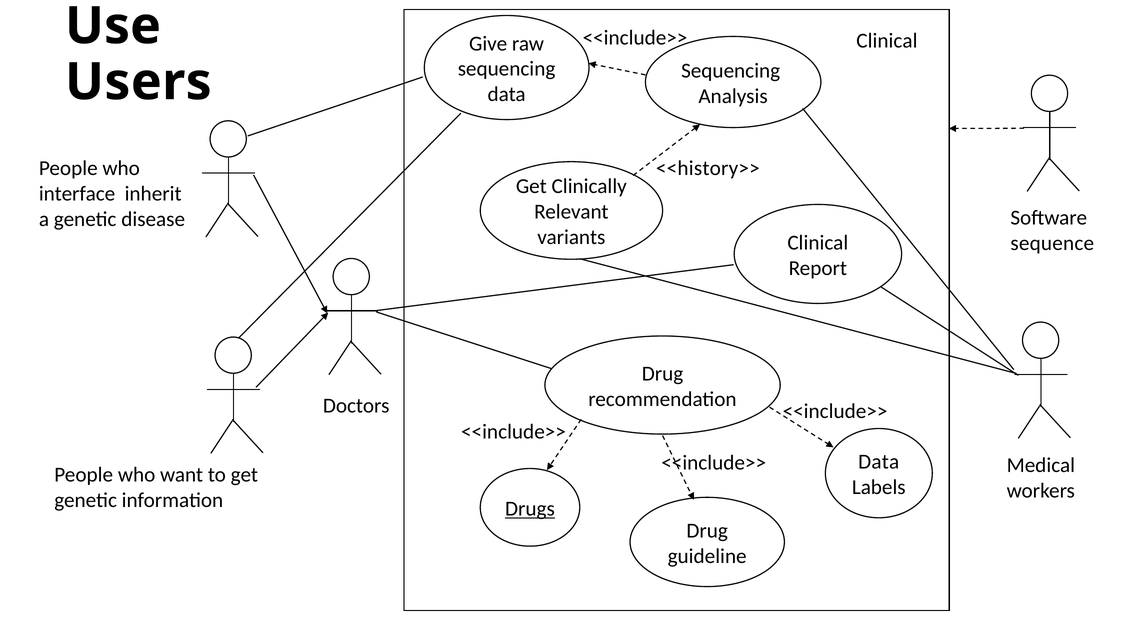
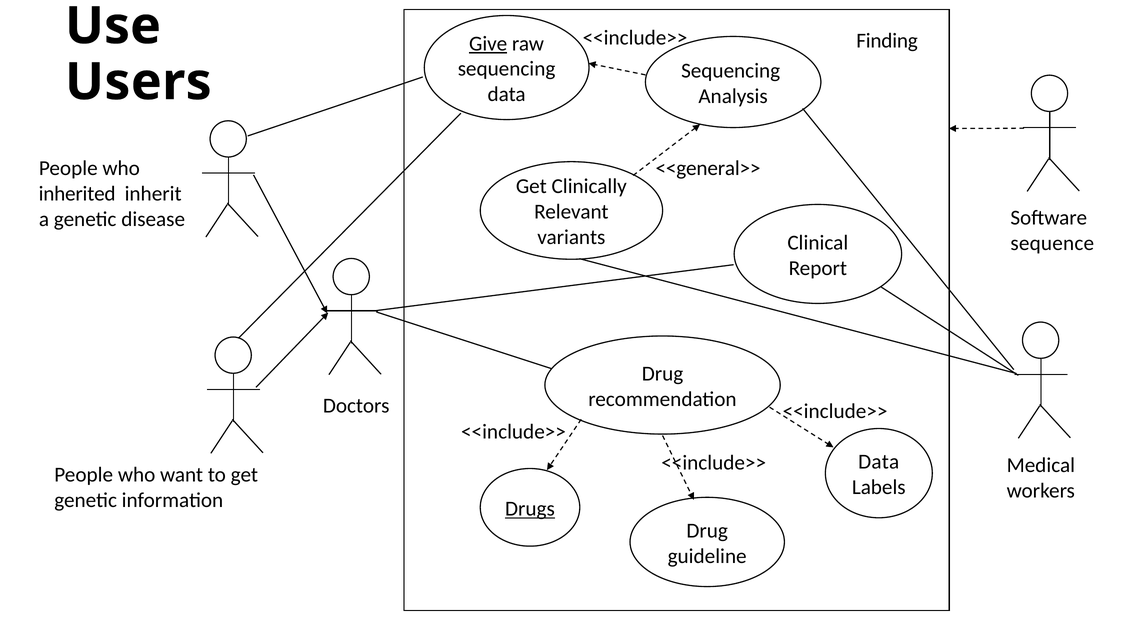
Clinical at (887, 41): Clinical -> Finding
Give underline: none -> present
<<history>>: <<history>> -> <<general>>
interface: interface -> inherited
